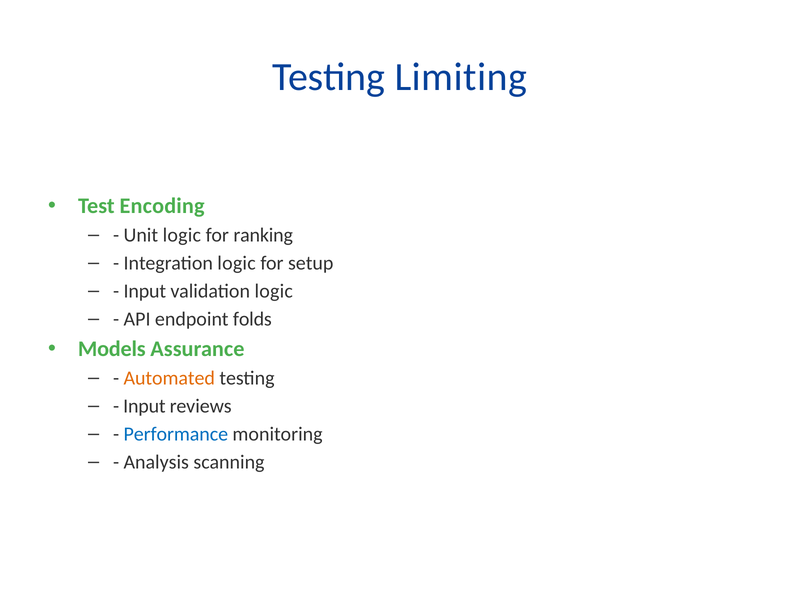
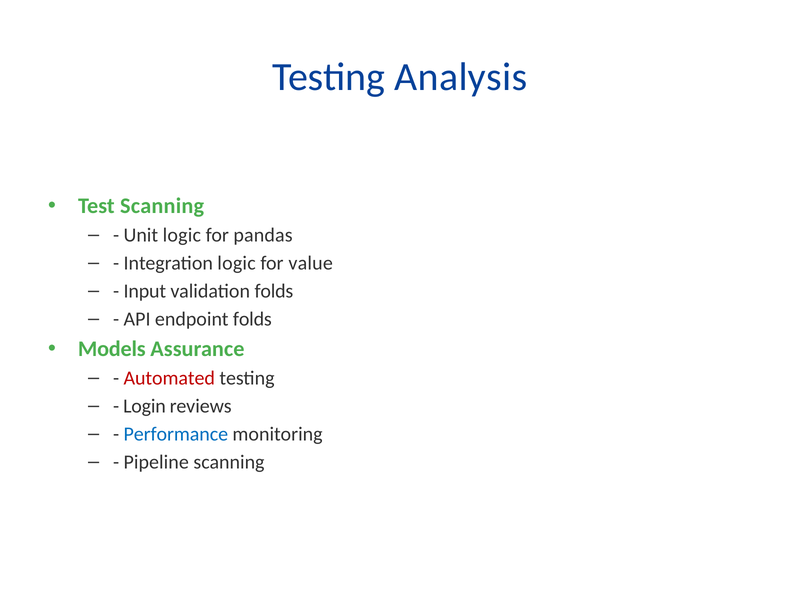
Limiting: Limiting -> Analysis
Test Encoding: Encoding -> Scanning
ranking: ranking -> pandas
setup: setup -> value
validation logic: logic -> folds
Automated colour: orange -> red
Input at (144, 406): Input -> Login
Analysis: Analysis -> Pipeline
